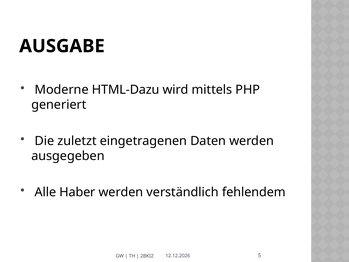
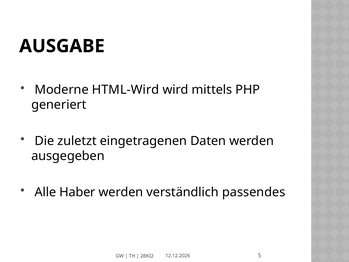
HTML-Dazu: HTML-Dazu -> HTML-Wird
fehlendem: fehlendem -> passendes
